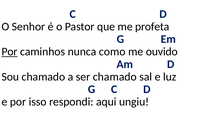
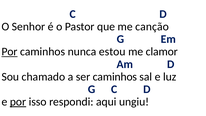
profeta: profeta -> canção
como: como -> estou
ouvido: ouvido -> clamor
ser chamado: chamado -> caminhos
por at (18, 102) underline: none -> present
